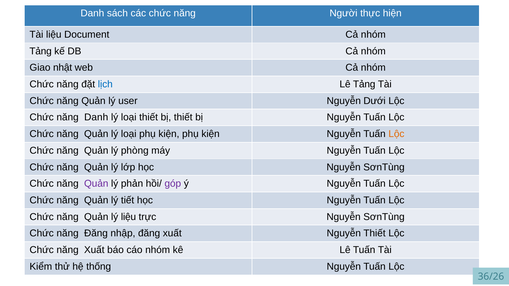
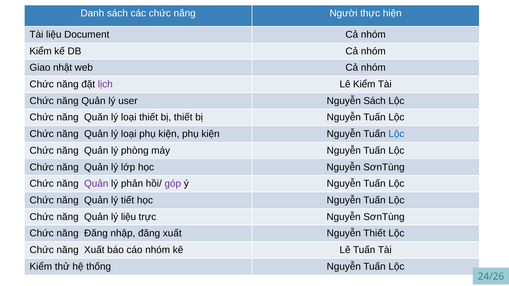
Tảng at (41, 51): Tảng -> Kiểm
lịch colour: blue -> purple
Lê Tảng: Tảng -> Kiểm
Nguyễn Dưới: Dưới -> Sách
năng Danh: Danh -> Quăn
Lộc at (396, 134) colour: orange -> blue
36/26: 36/26 -> 24/26
